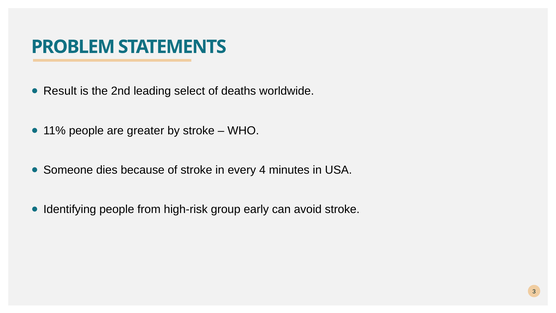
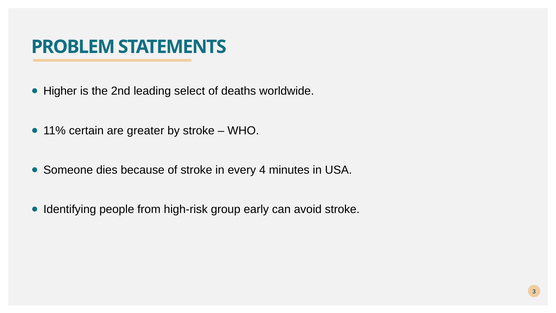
Result: Result -> Higher
11% people: people -> certain
